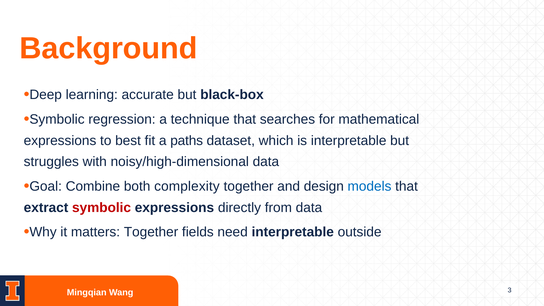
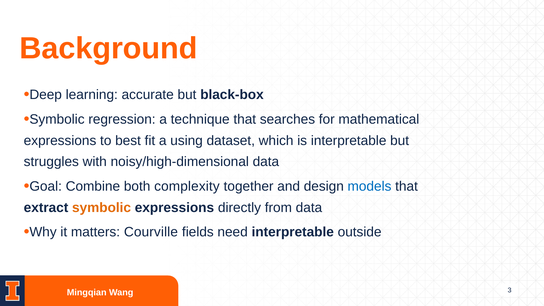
paths: paths -> using
symbolic at (102, 208) colour: red -> orange
matters Together: Together -> Courville
